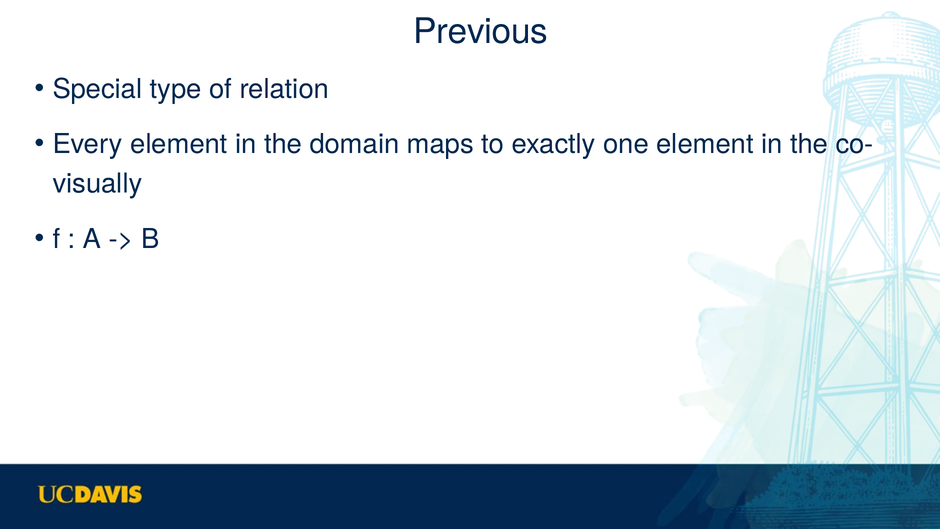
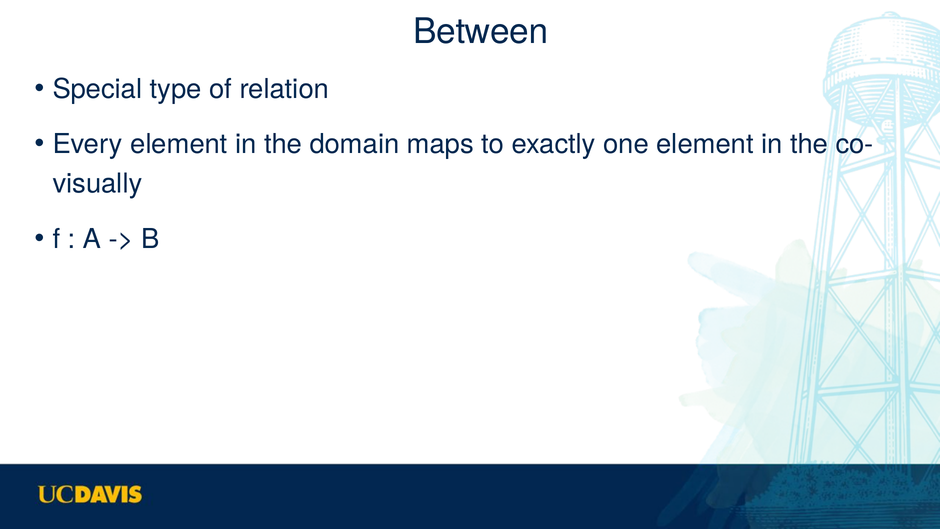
Previous: Previous -> Between
